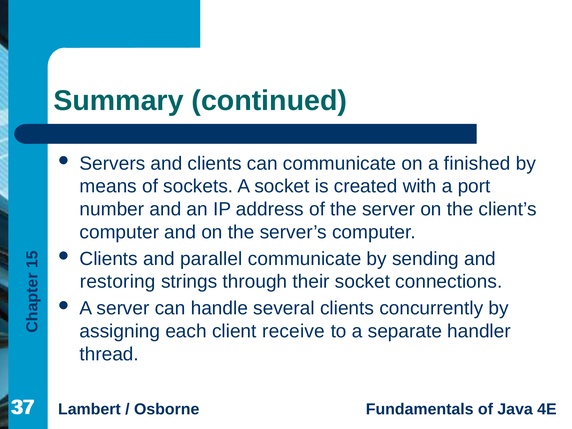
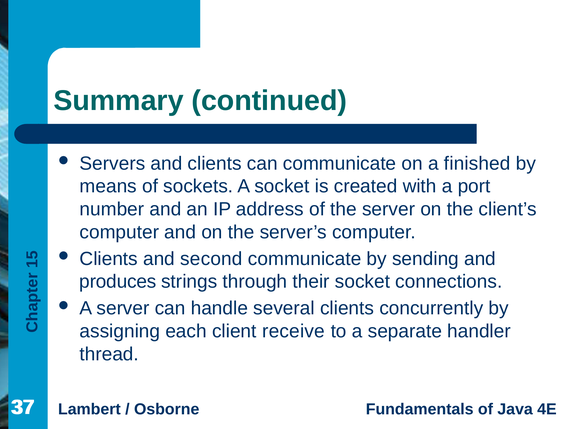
parallel: parallel -> second
restoring: restoring -> produces
